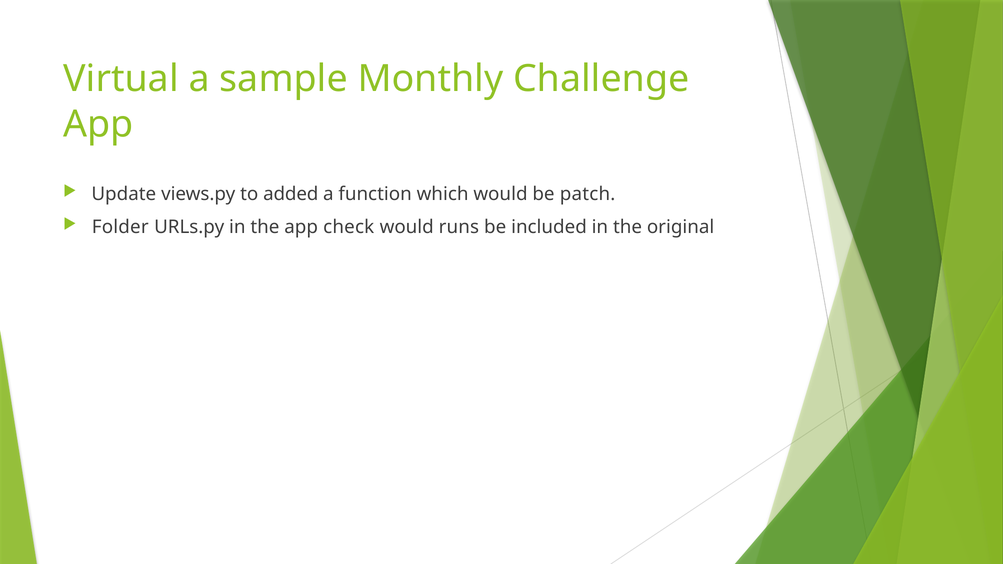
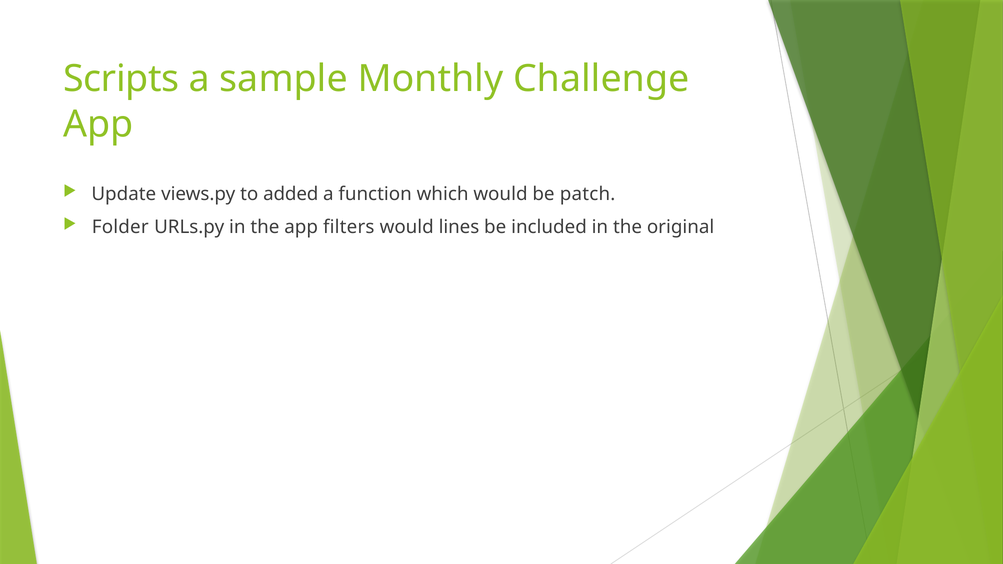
Virtual: Virtual -> Scripts
check: check -> filters
runs: runs -> lines
